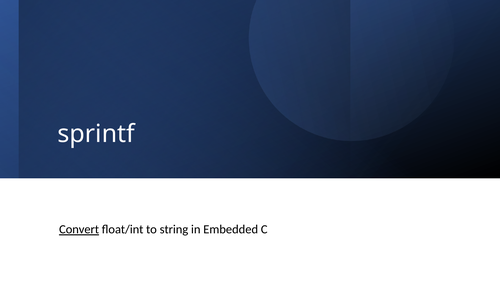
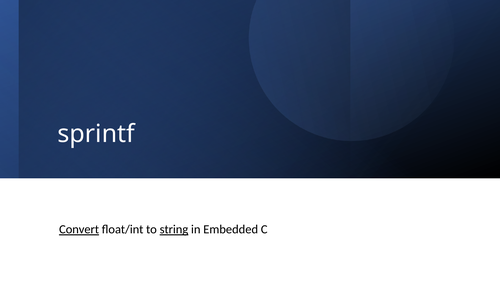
string underline: none -> present
